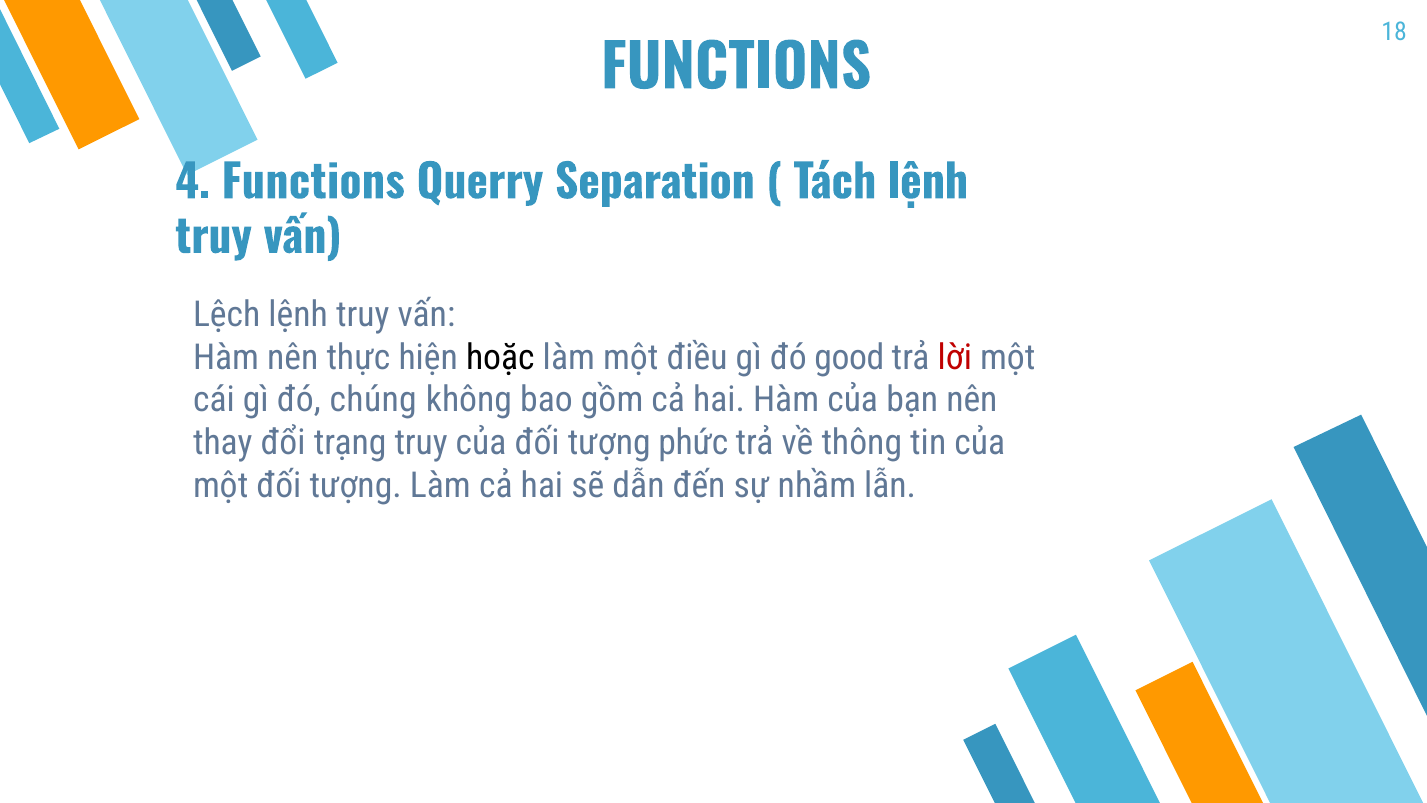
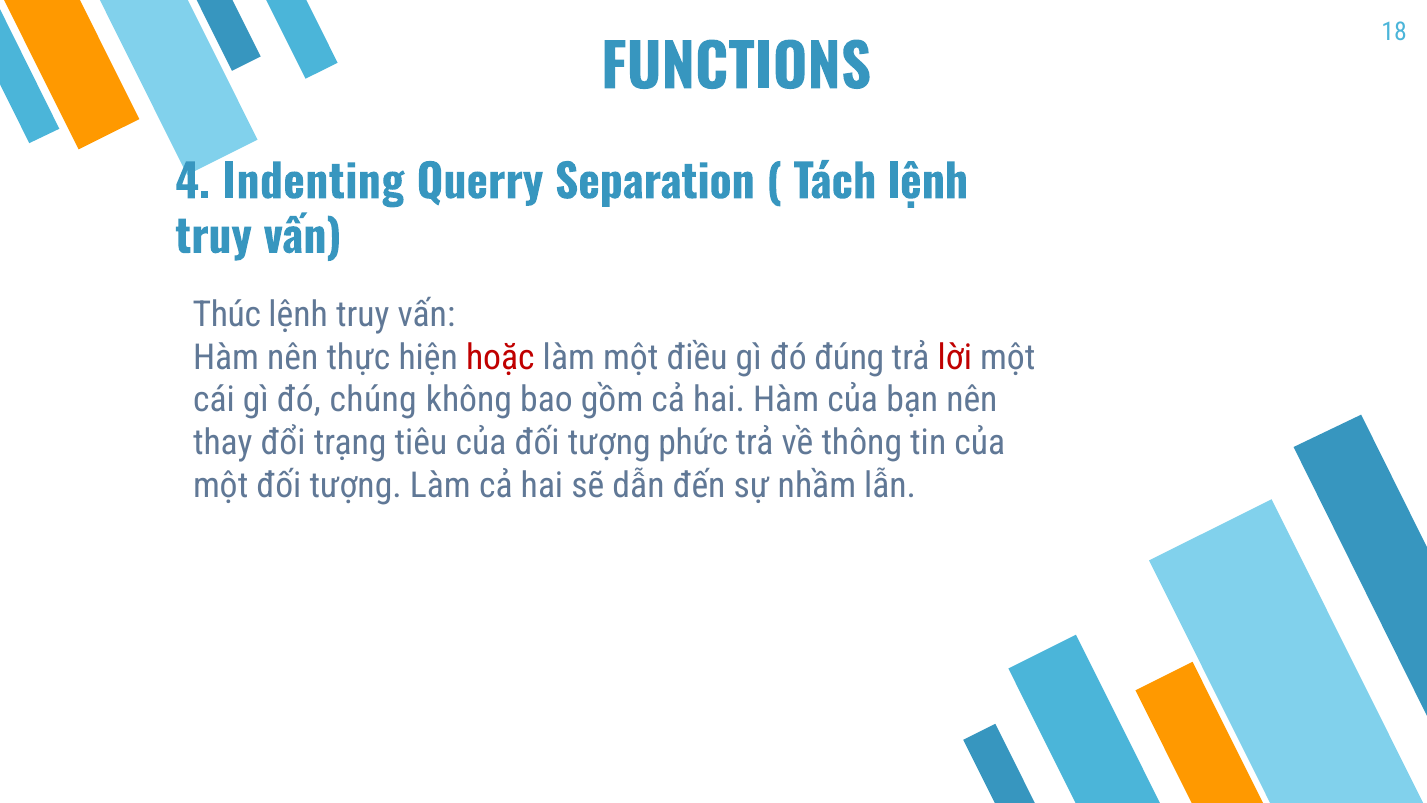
4 Functions: Functions -> Indenting
Lệch: Lệch -> Thúc
hoặc colour: black -> red
good: good -> đúng
trạng truy: truy -> tiêu
